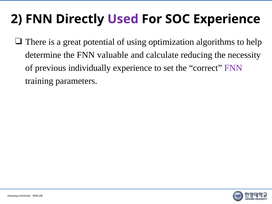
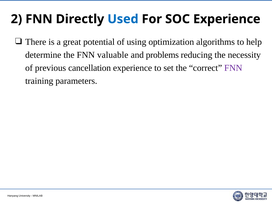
Used colour: purple -> blue
calculate: calculate -> problems
individually: individually -> cancellation
